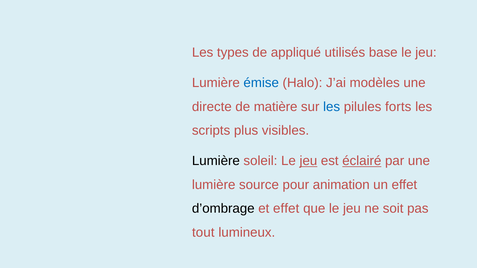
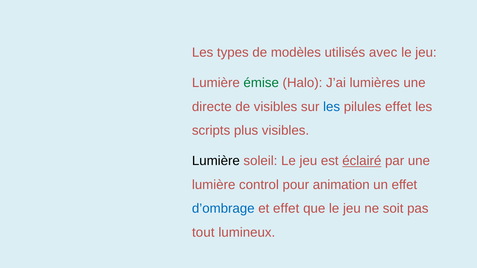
appliqué: appliqué -> modèles
base: base -> avec
émise colour: blue -> green
modèles: modèles -> lumières
de matière: matière -> visibles
pilules forts: forts -> effet
jeu at (308, 161) underline: present -> none
source: source -> control
d’ombrage colour: black -> blue
